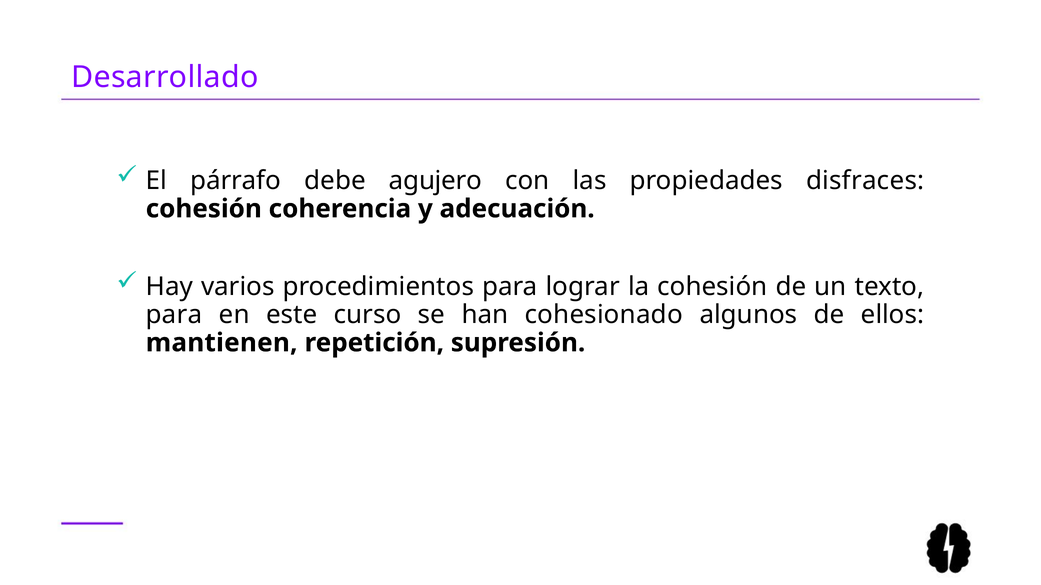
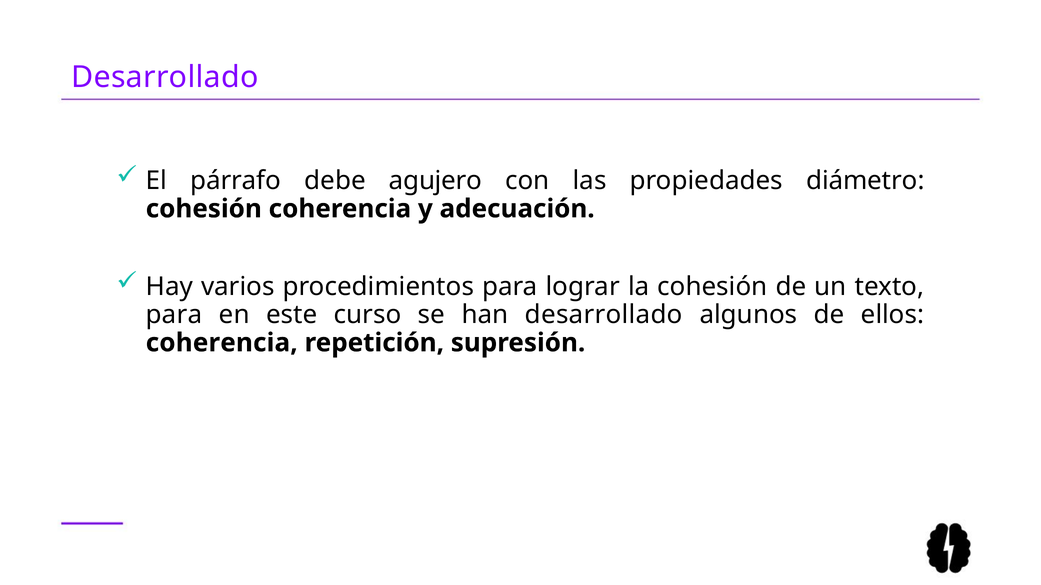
disfraces: disfraces -> diámetro
han cohesionado: cohesionado -> desarrollado
mantienen at (222, 343): mantienen -> coherencia
